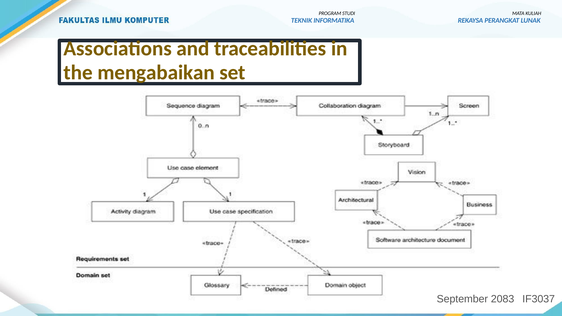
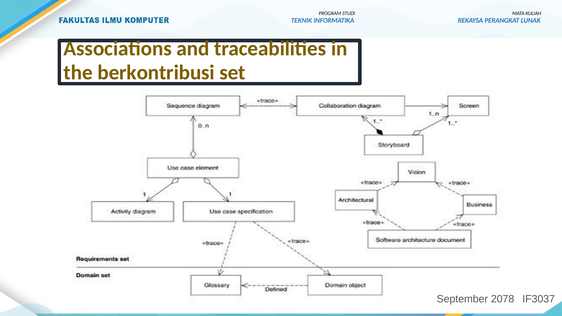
mengabaikan: mengabaikan -> berkontribusi
2083: 2083 -> 2078
